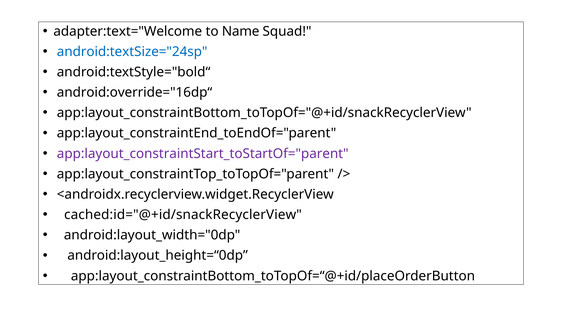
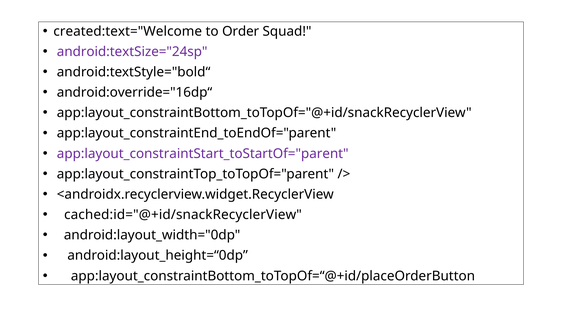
adapter:text="Welcome: adapter:text="Welcome -> created:text="Welcome
Name: Name -> Order
android:textSize="24sp colour: blue -> purple
